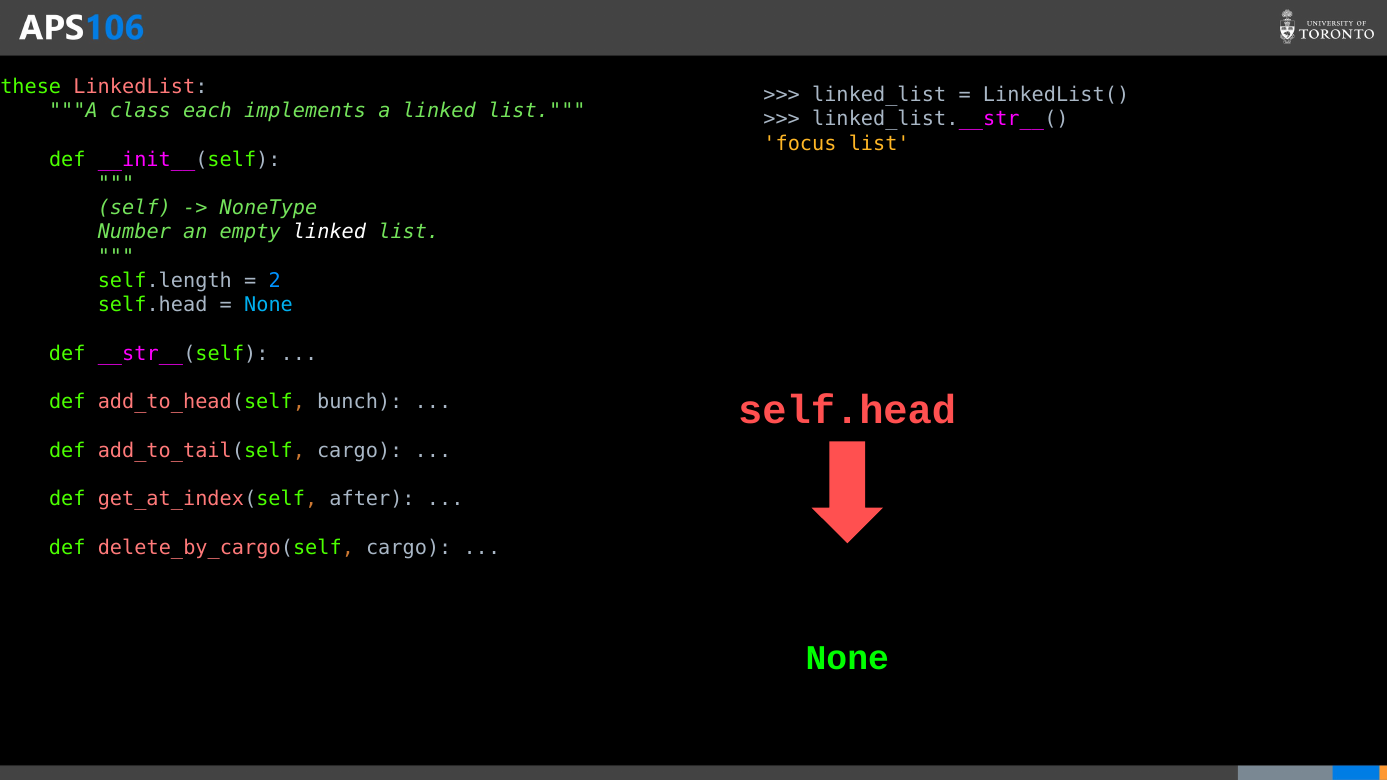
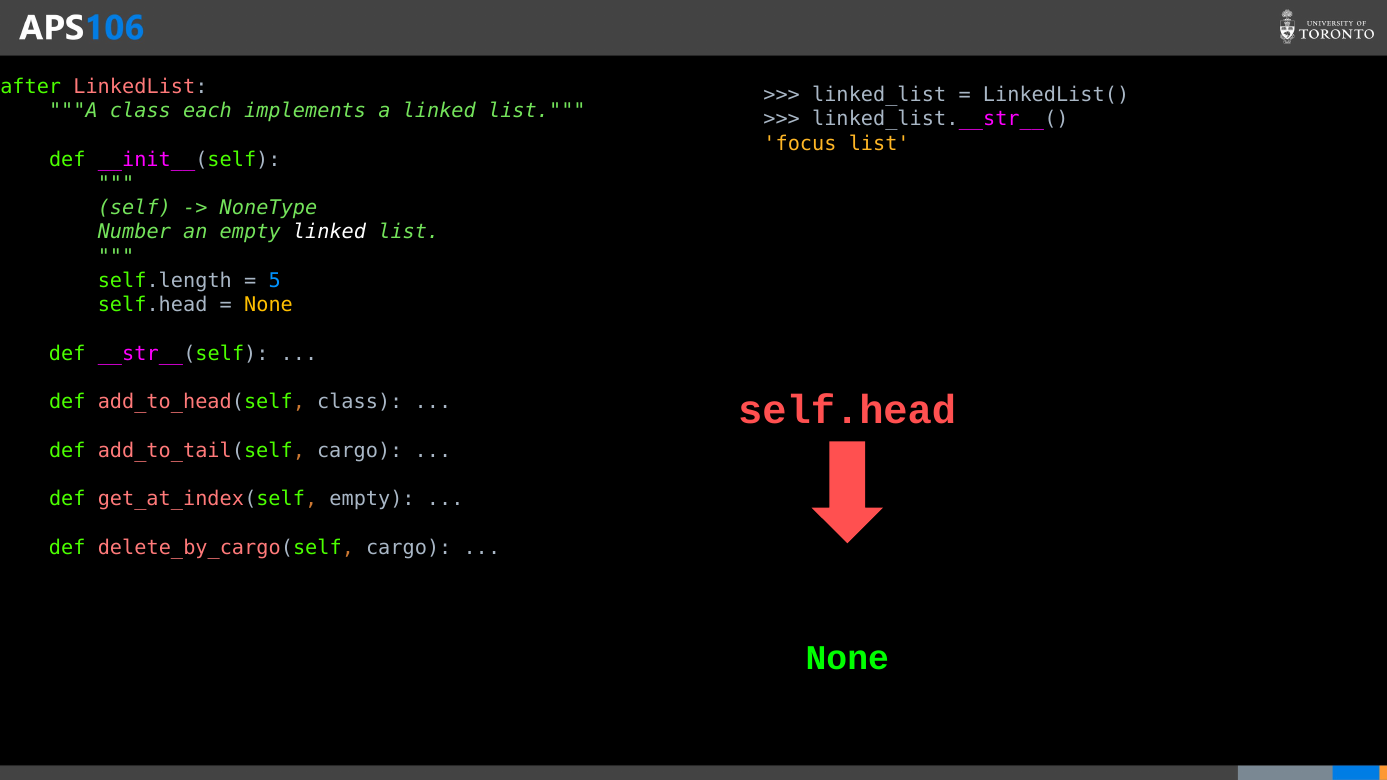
these: these -> after
2: 2 -> 5
None at (269, 305) colour: light blue -> yellow
add_to_head(self bunch: bunch -> class
get_at_index(self after: after -> empty
